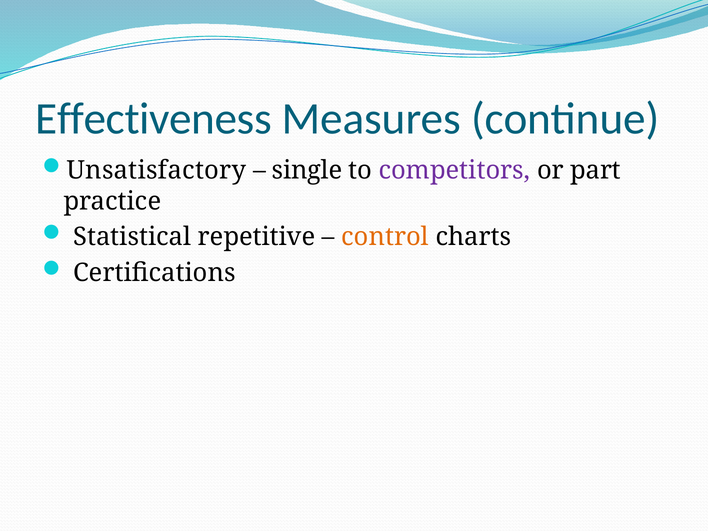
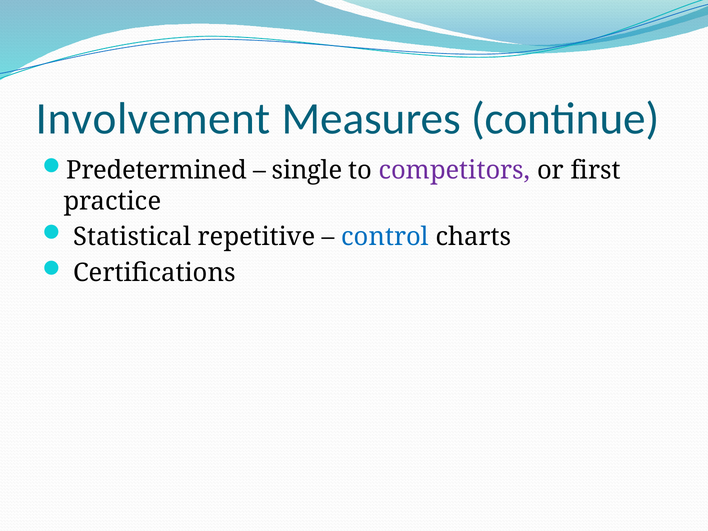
Effectiveness: Effectiveness -> Involvement
Unsatisfactory: Unsatisfactory -> Predetermined
part: part -> first
control colour: orange -> blue
